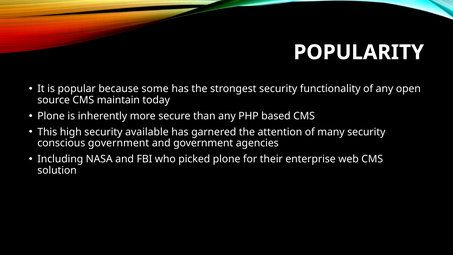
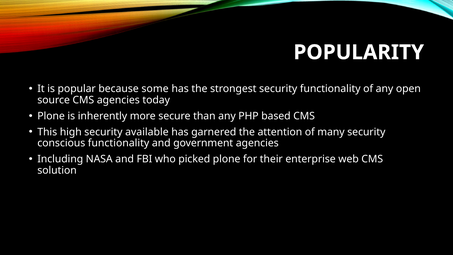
CMS maintain: maintain -> agencies
conscious government: government -> functionality
